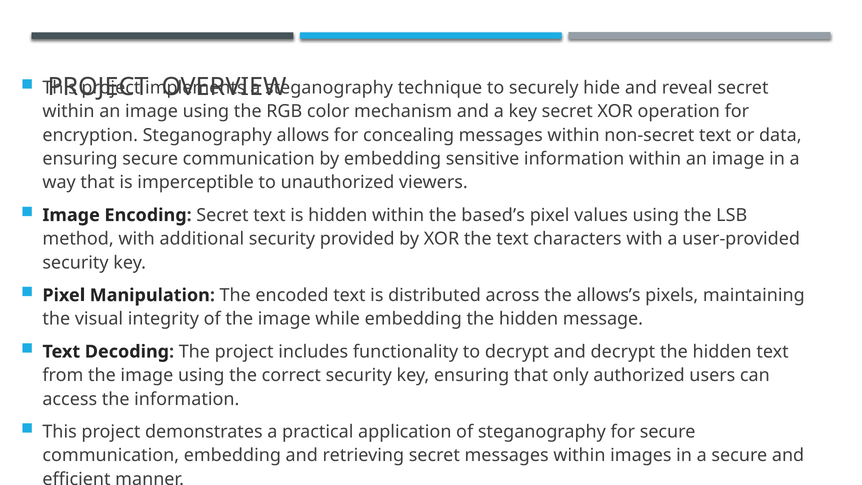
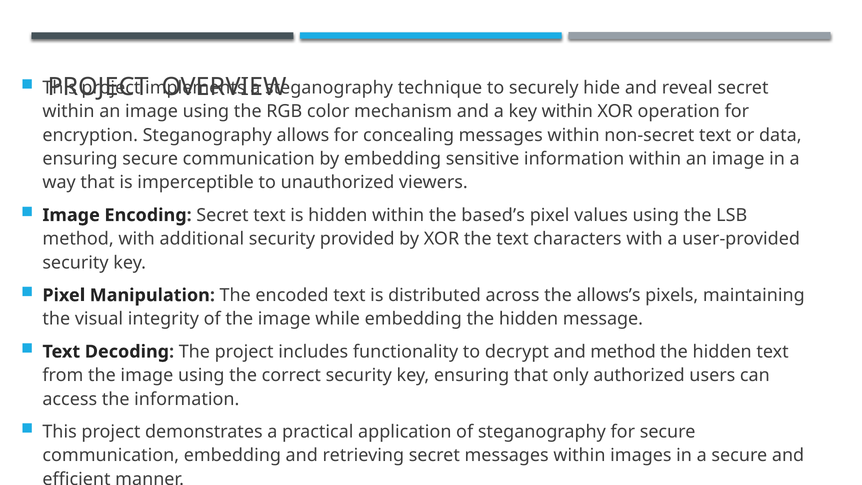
key secret: secret -> within
and decrypt: decrypt -> method
